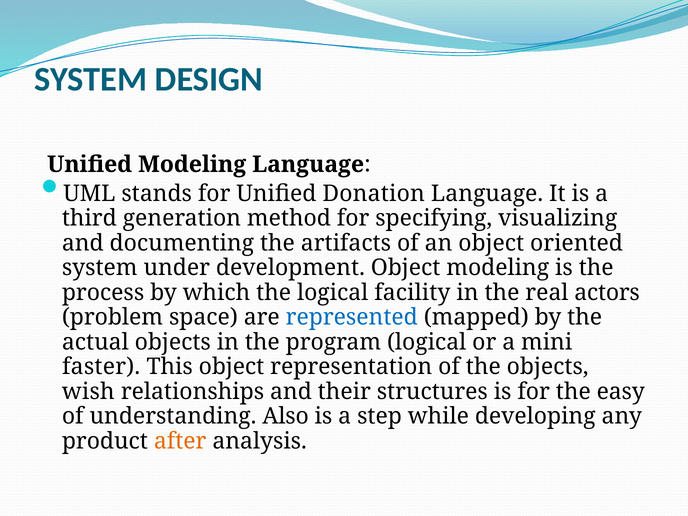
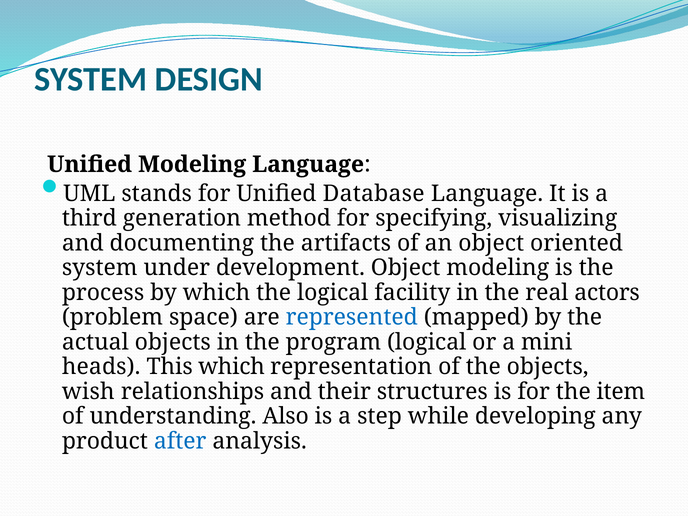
Donation: Donation -> Database
faster: faster -> heads
This object: object -> which
easy: easy -> item
after colour: orange -> blue
